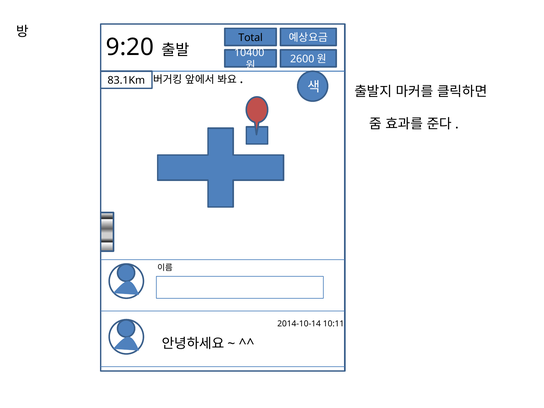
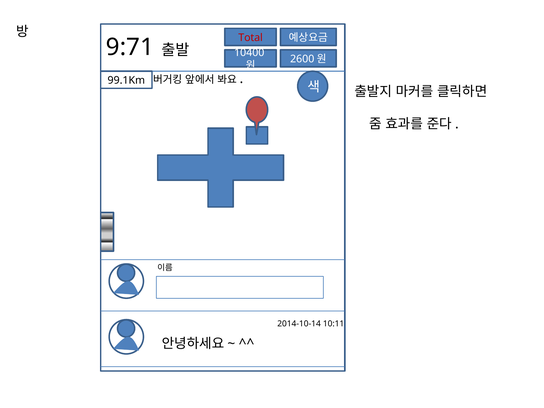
Total colour: black -> red
9:20: 9:20 -> 9:71
83.1Km: 83.1Km -> 99.1Km
